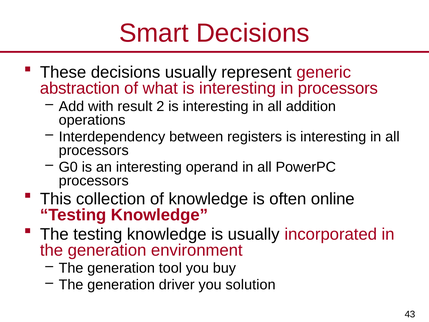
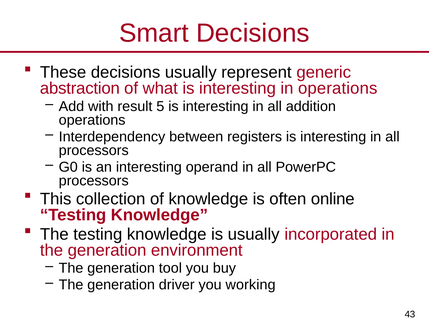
in processors: processors -> operations
2: 2 -> 5
solution: solution -> working
